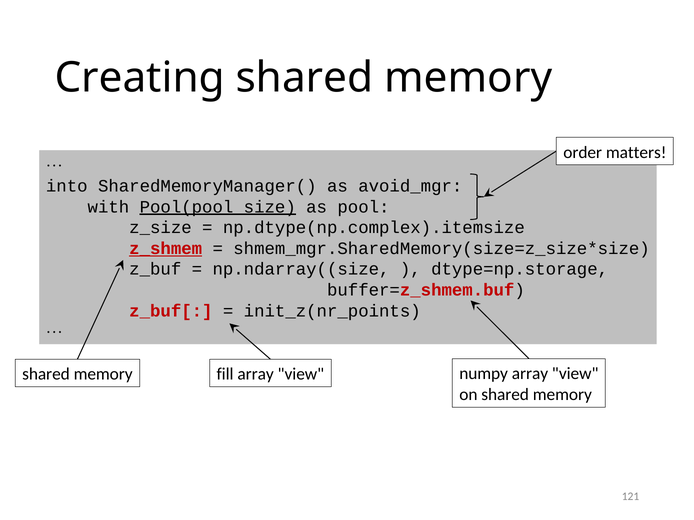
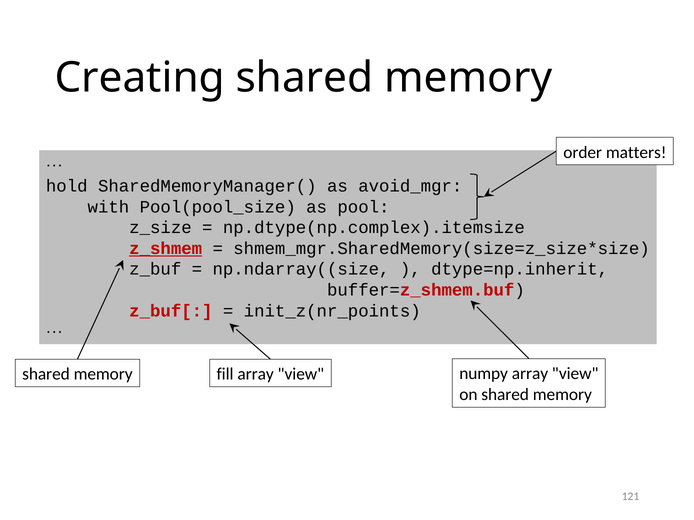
into: into -> hold
Pool(pool_size underline: present -> none
dtype=np.storage: dtype=np.storage -> dtype=np.inherit
